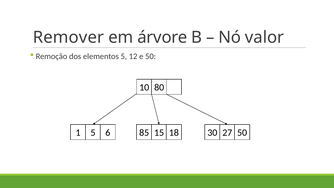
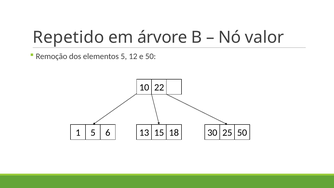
Remover: Remover -> Repetido
80: 80 -> 22
85: 85 -> 13
27: 27 -> 25
